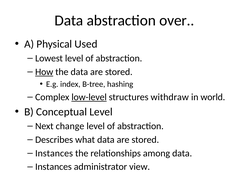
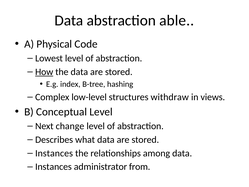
over: over -> able
Used: Used -> Code
low-level underline: present -> none
world: world -> views
view: view -> from
